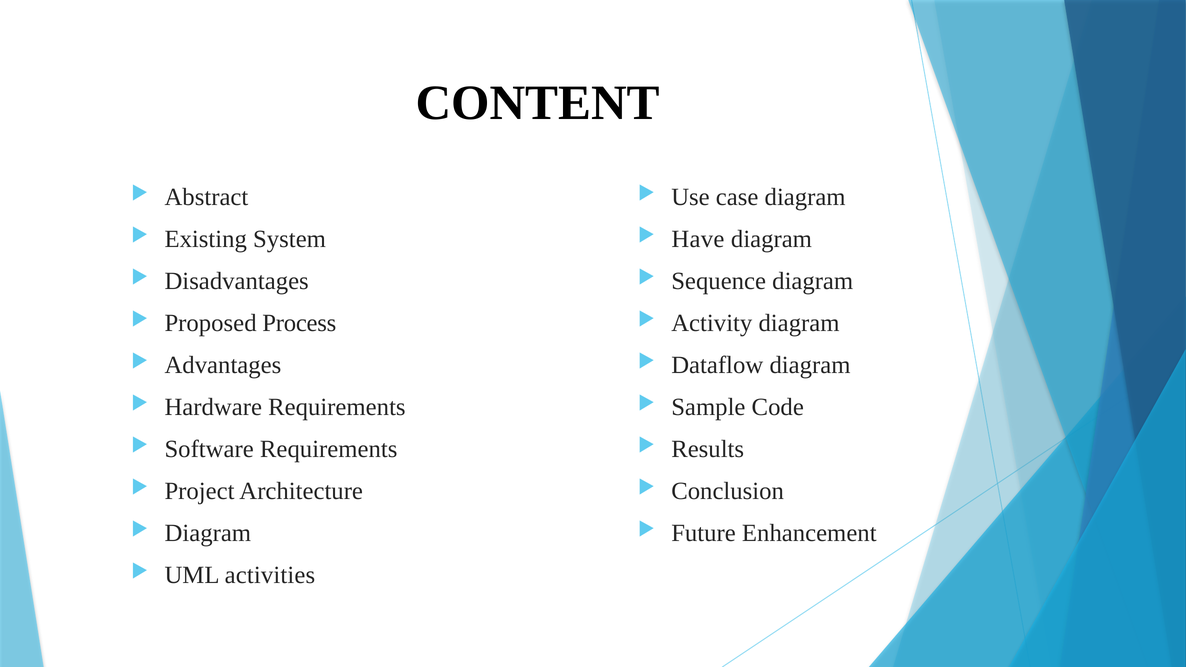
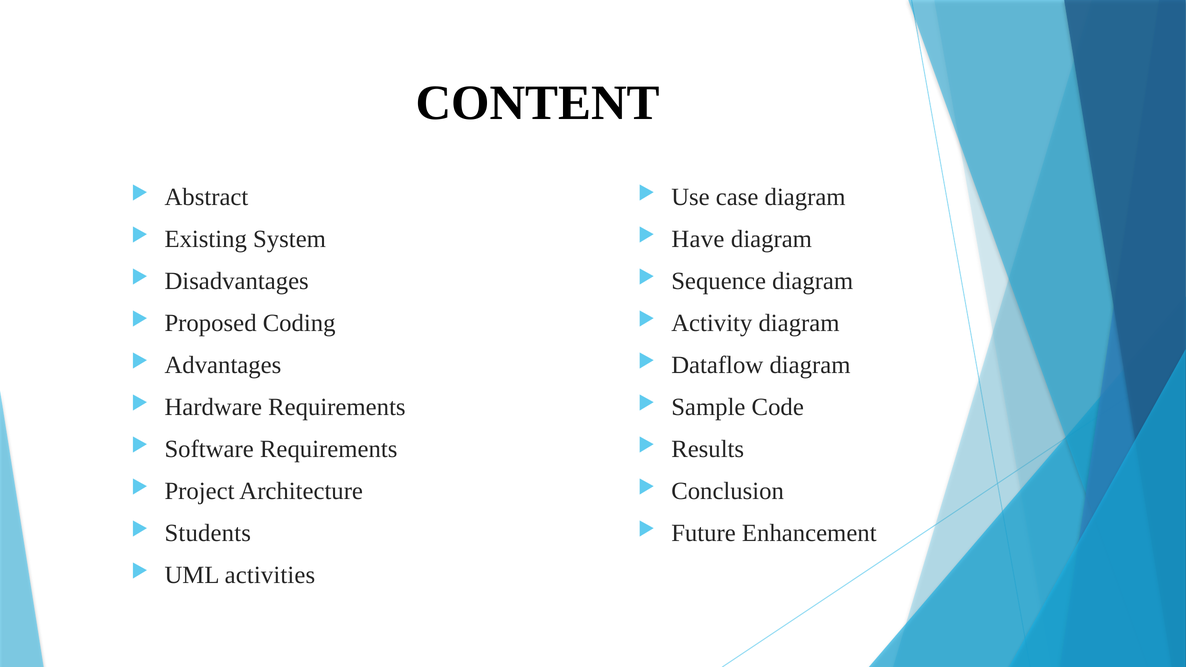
Process: Process -> Coding
Diagram at (208, 533): Diagram -> Students
